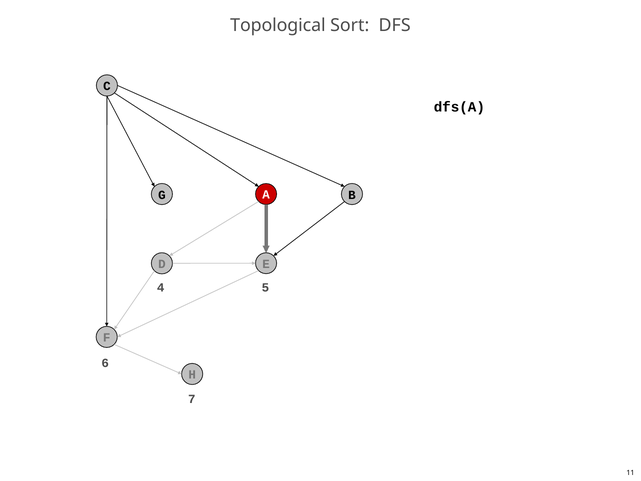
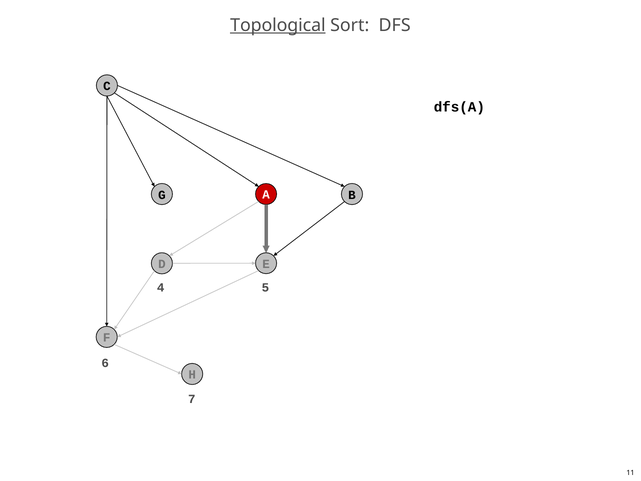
Topological underline: none -> present
